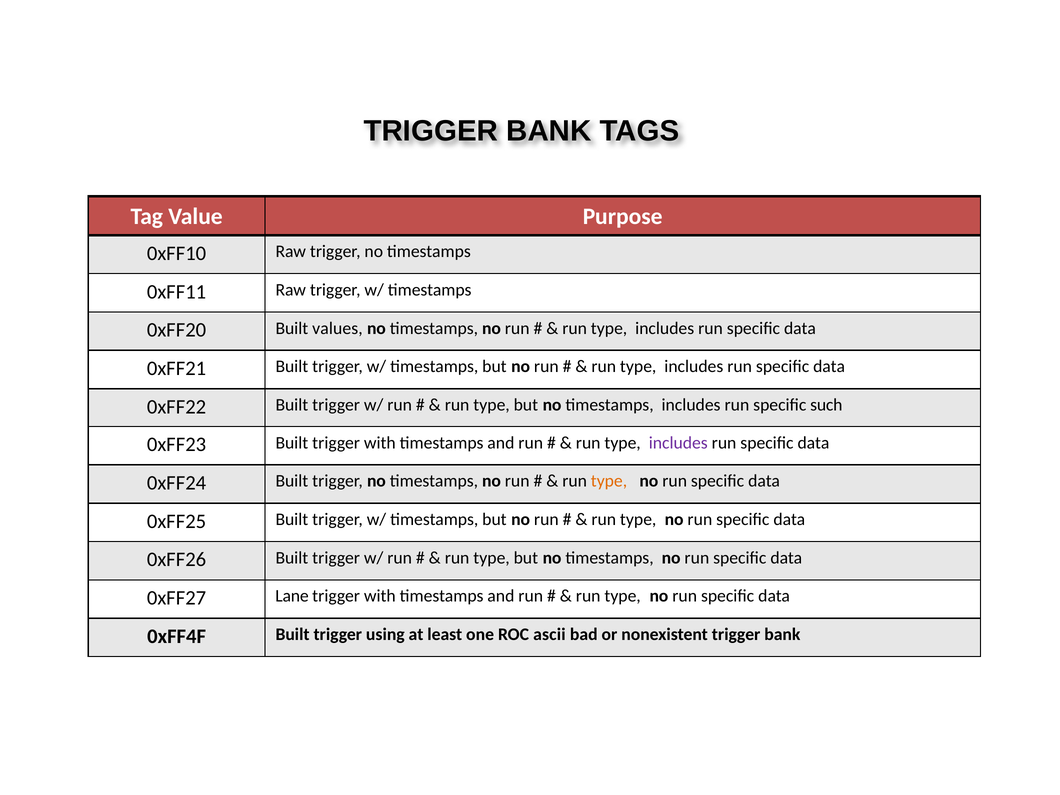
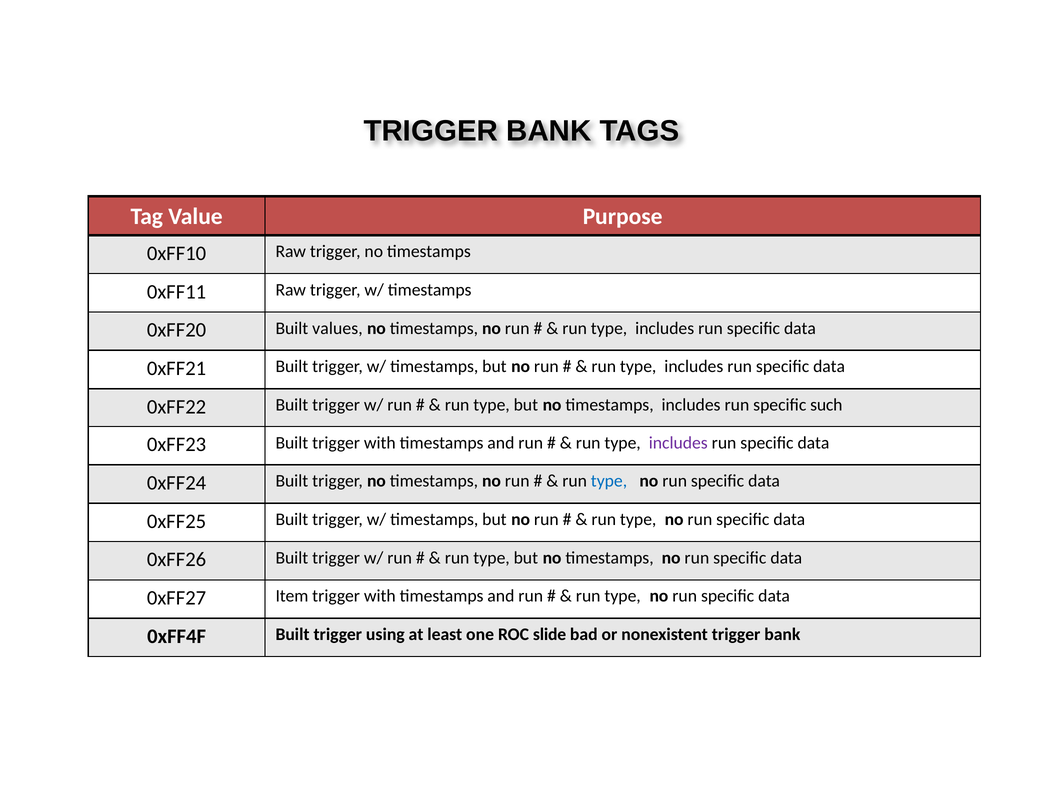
type at (609, 481) colour: orange -> blue
Lane: Lane -> Item
ascii: ascii -> slide
